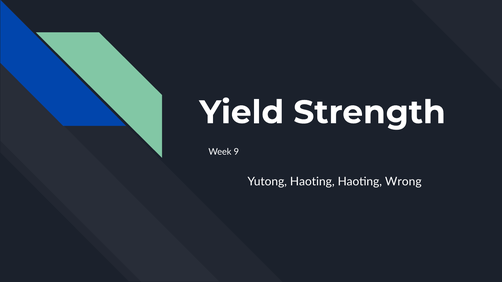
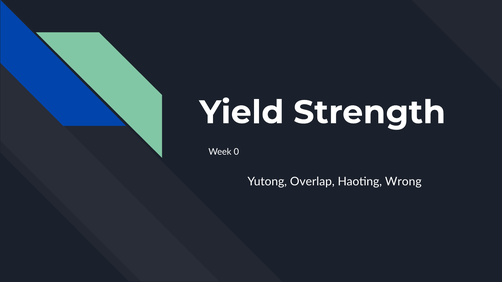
9: 9 -> 0
Yutong Haoting: Haoting -> Overlap
